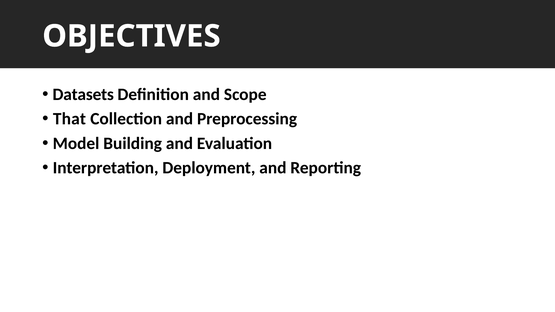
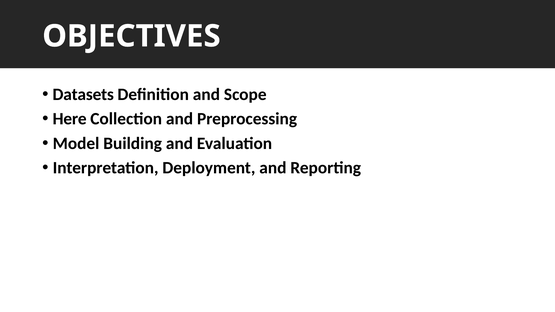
That: That -> Here
